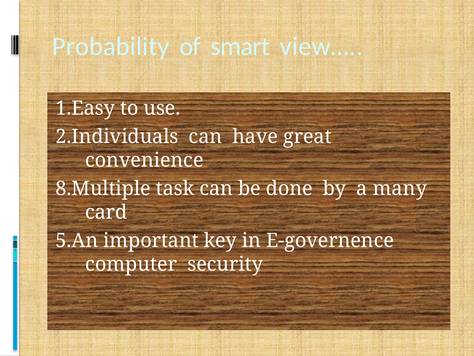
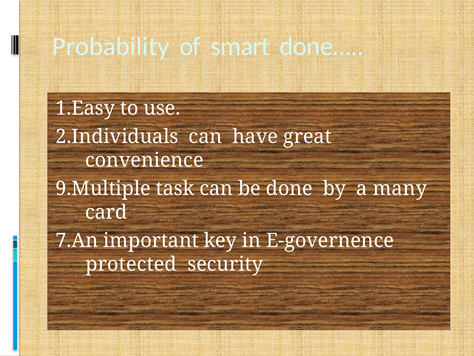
view…: view… -> done…
8.Multiple: 8.Multiple -> 9.Multiple
5.An: 5.An -> 7.An
computer: computer -> protected
